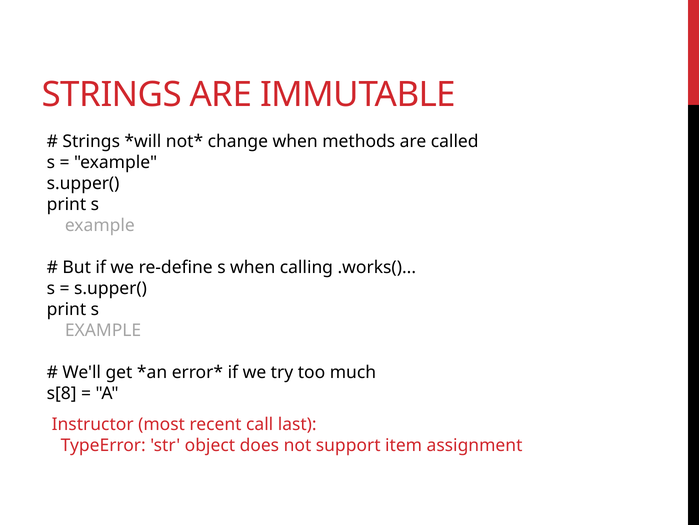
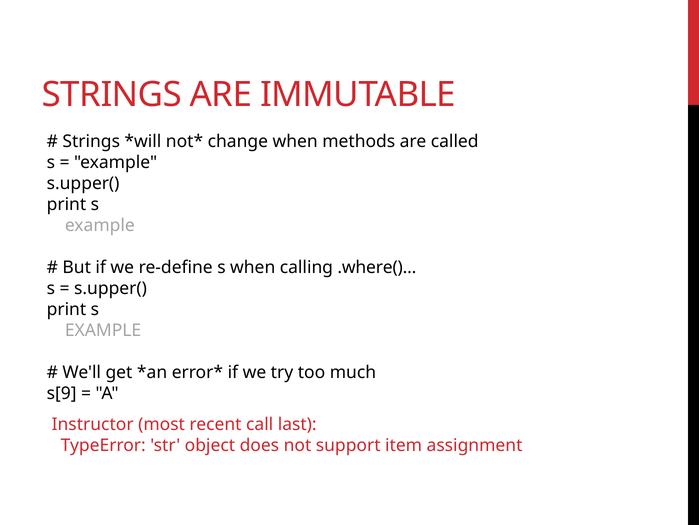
.works(: .works( -> .where(
s[8: s[8 -> s[9
